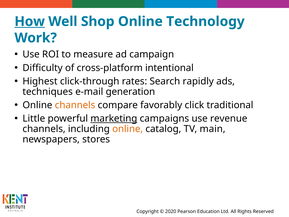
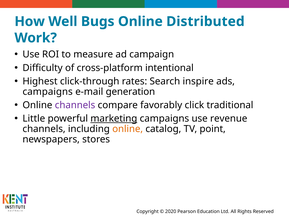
How underline: present -> none
Shop: Shop -> Bugs
Technology: Technology -> Distributed
rapidly: rapidly -> inspire
techniques at (48, 92): techniques -> campaigns
channels at (75, 105) colour: orange -> purple
main: main -> point
